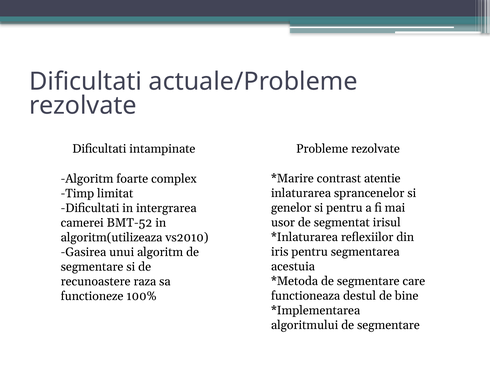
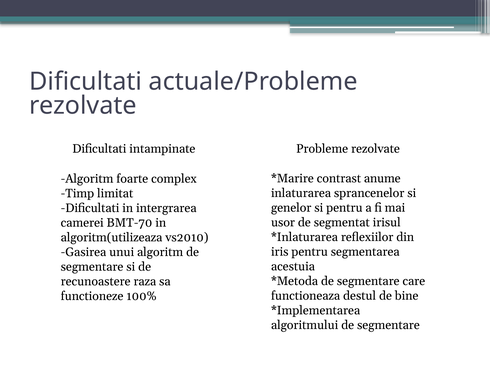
atentie: atentie -> anume
BMT-52: BMT-52 -> BMT-70
